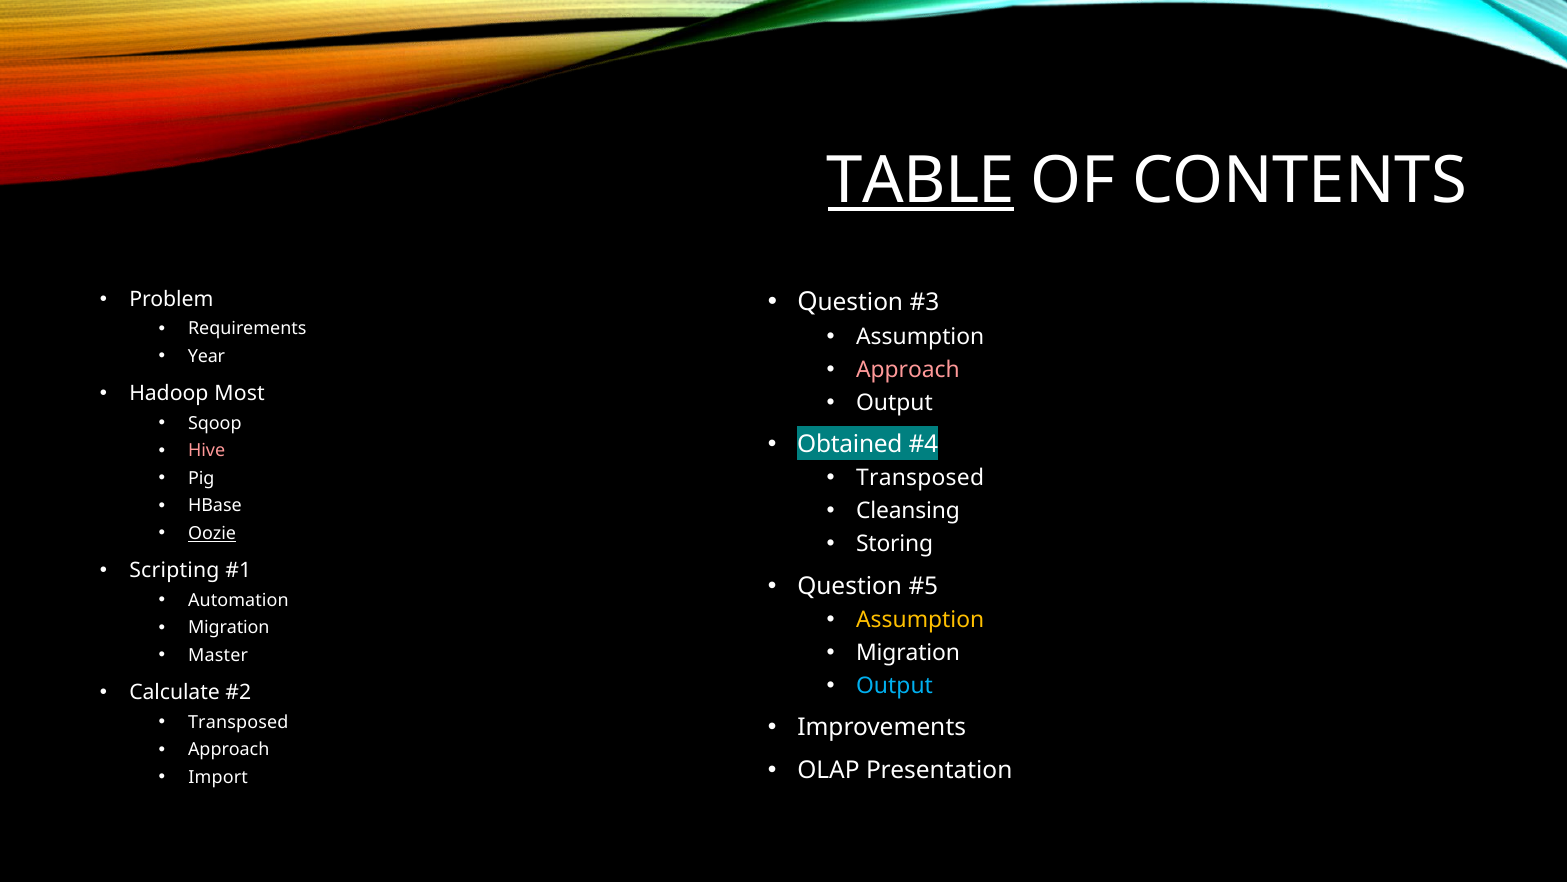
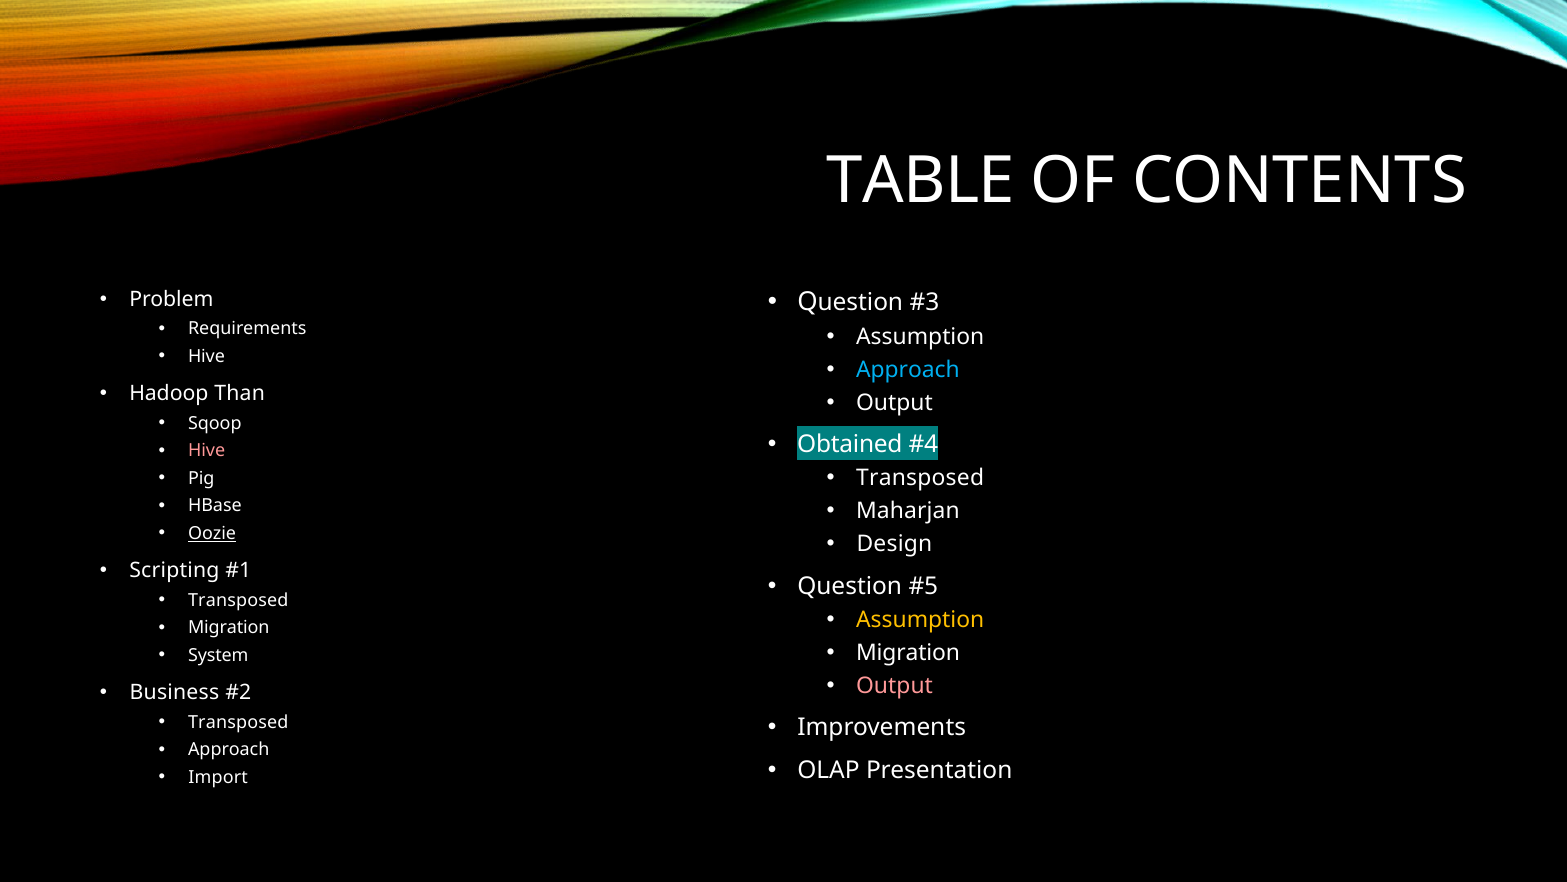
TABLE underline: present -> none
Year at (206, 356): Year -> Hive
Approach at (908, 369) colour: pink -> light blue
Most: Most -> Than
Cleansing: Cleansing -> Maharjan
Storing: Storing -> Design
Automation at (238, 600): Automation -> Transposed
Master: Master -> System
Output at (895, 685) colour: light blue -> pink
Calculate: Calculate -> Business
